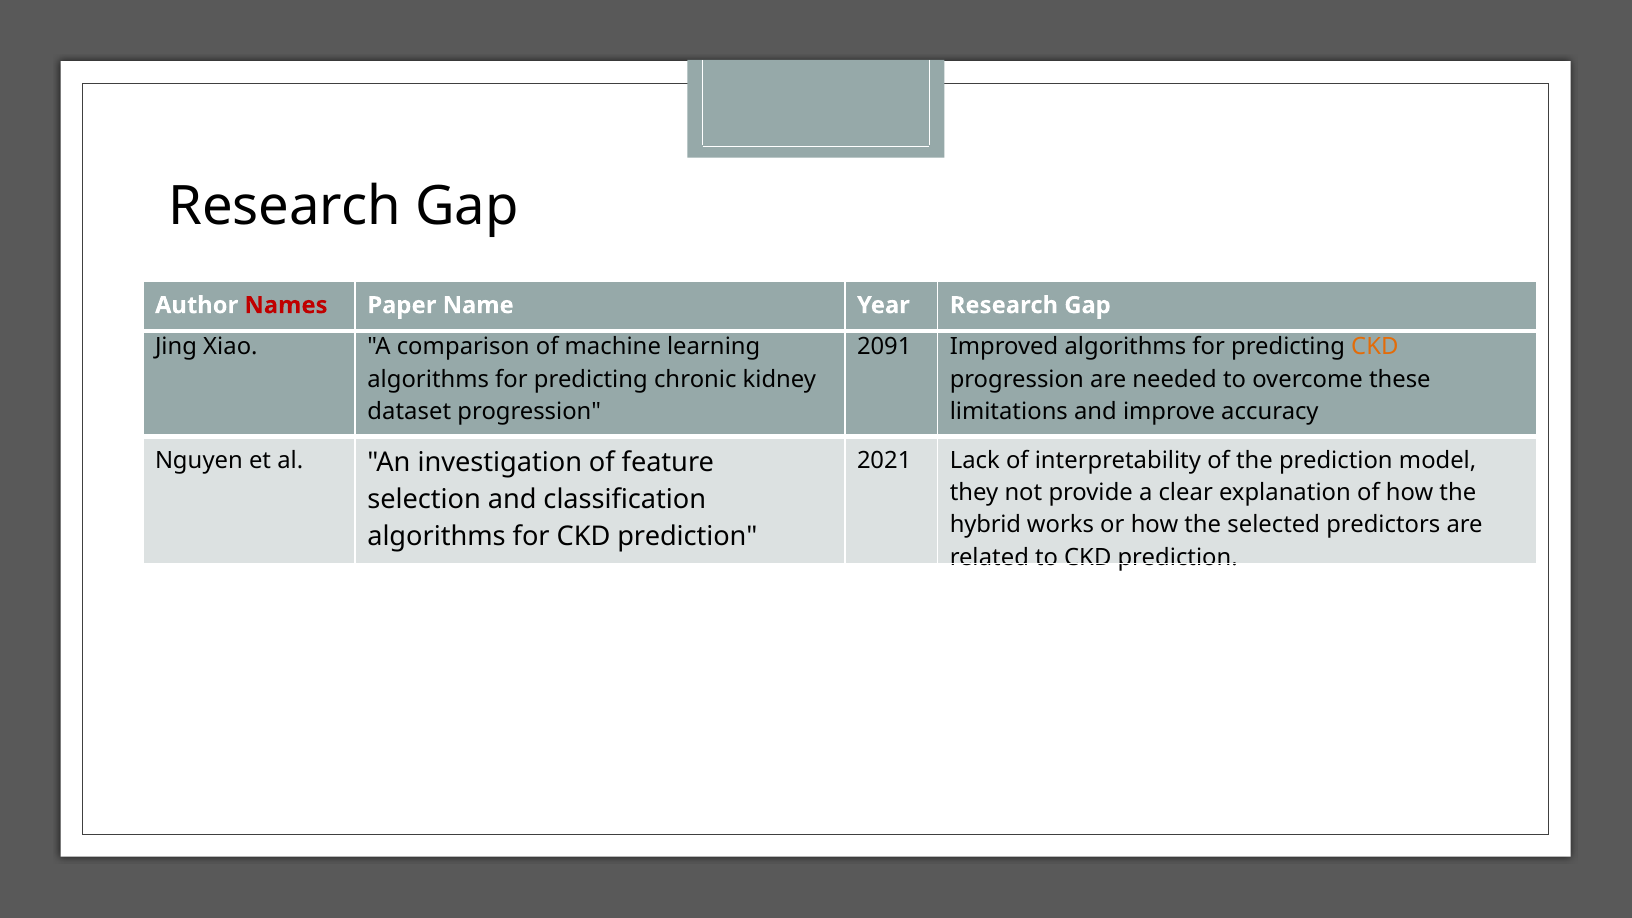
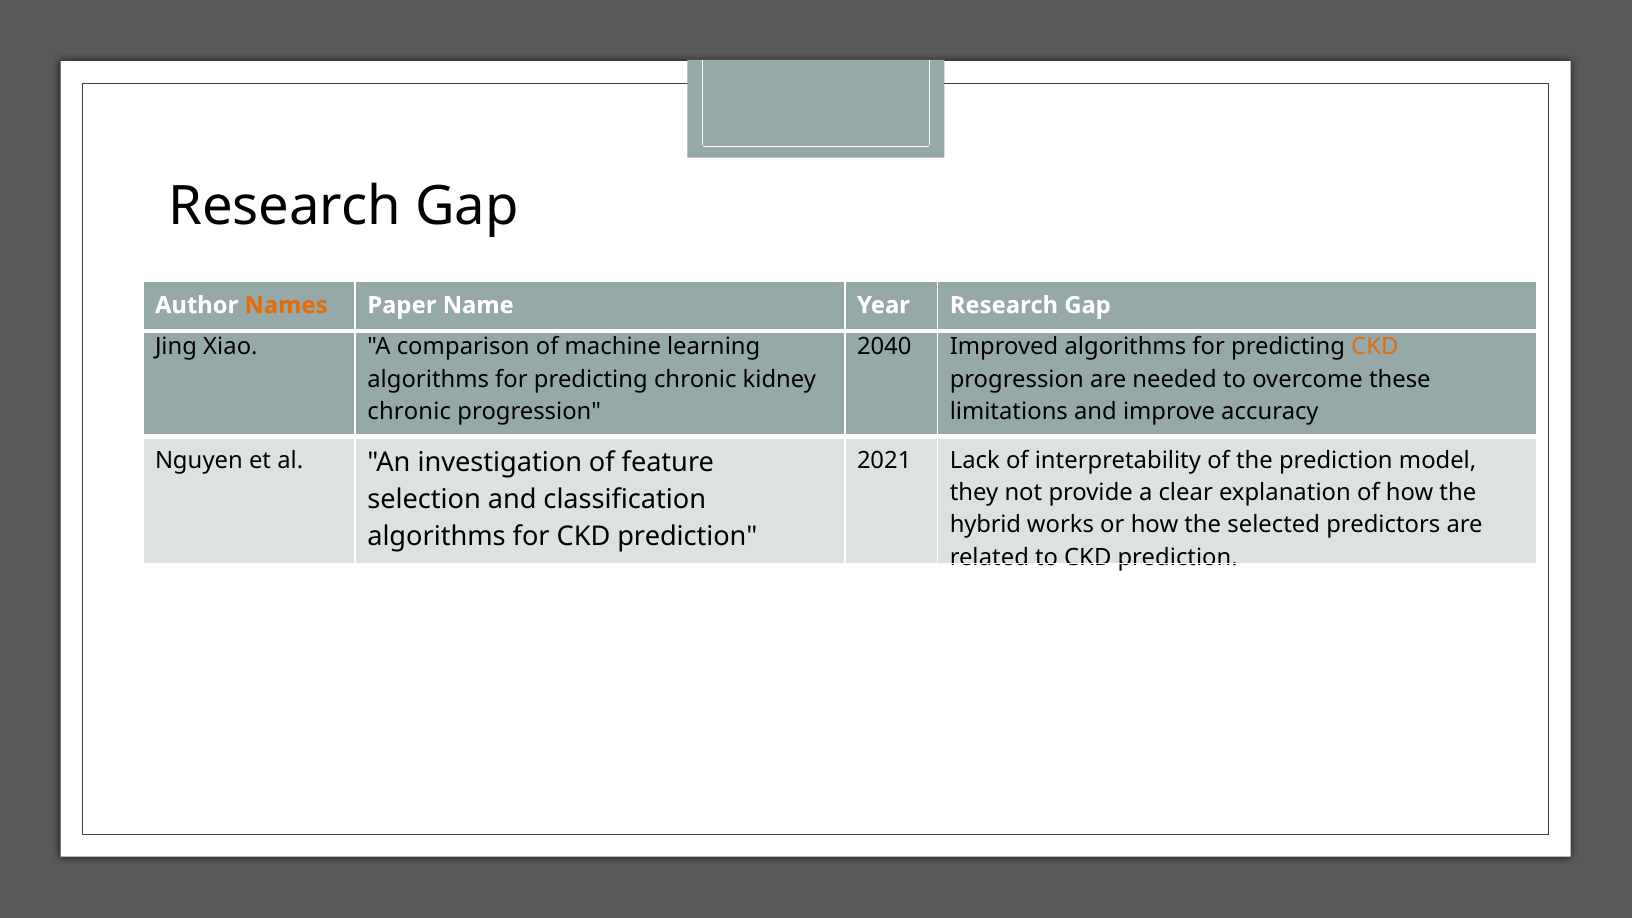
Names colour: red -> orange
2091: 2091 -> 2040
dataset at (409, 412): dataset -> chronic
